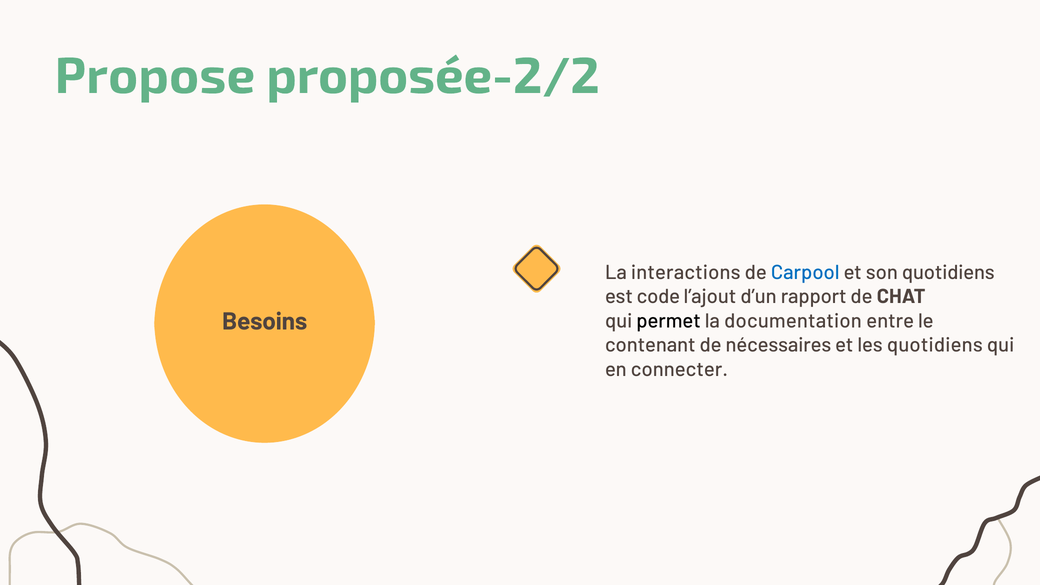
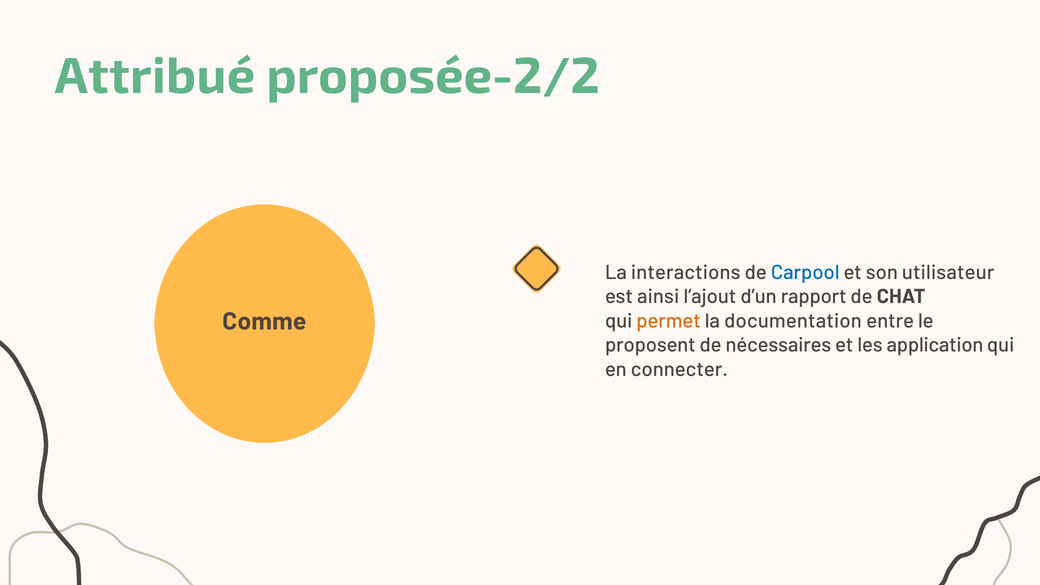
Propose: Propose -> Attribué
son quotidiens: quotidiens -> utilisateur
code: code -> ainsi
Besoins: Besoins -> Comme
permet colour: black -> orange
contenant: contenant -> proposent
les quotidiens: quotidiens -> application
